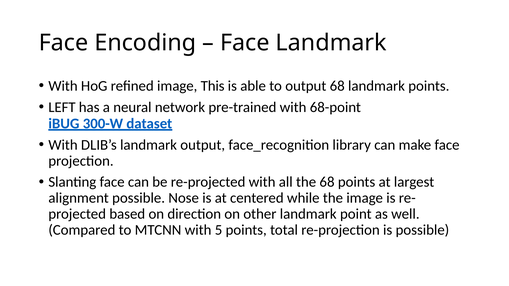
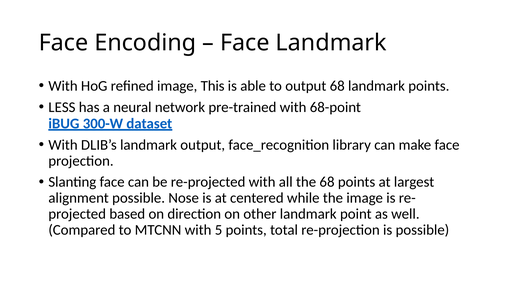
LEFT: LEFT -> LESS
